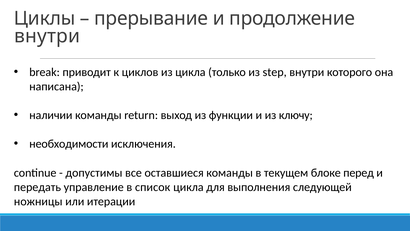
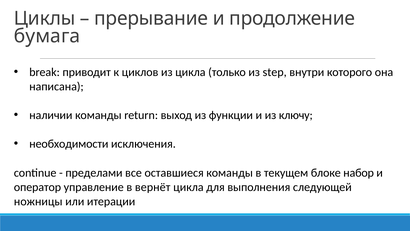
внутри at (47, 36): внутри -> бумага
допустимы: допустимы -> пределами
перед: перед -> набор
передать: передать -> оператор
список: список -> вернёт
